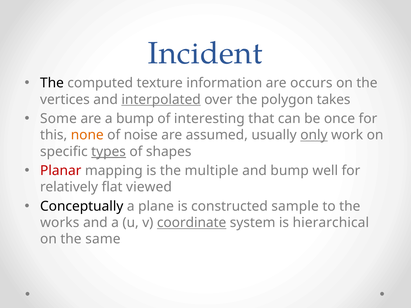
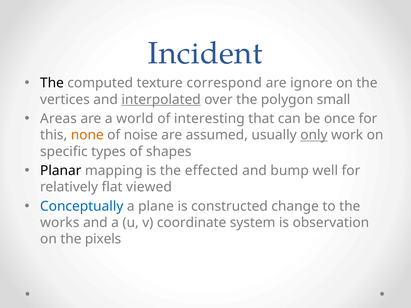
information: information -> correspond
occurs: occurs -> ignore
takes: takes -> small
Some: Some -> Areas
a bump: bump -> world
types underline: present -> none
Planar colour: red -> black
multiple: multiple -> effected
Conceptually colour: black -> blue
sample: sample -> change
coordinate underline: present -> none
hierarchical: hierarchical -> observation
same: same -> pixels
